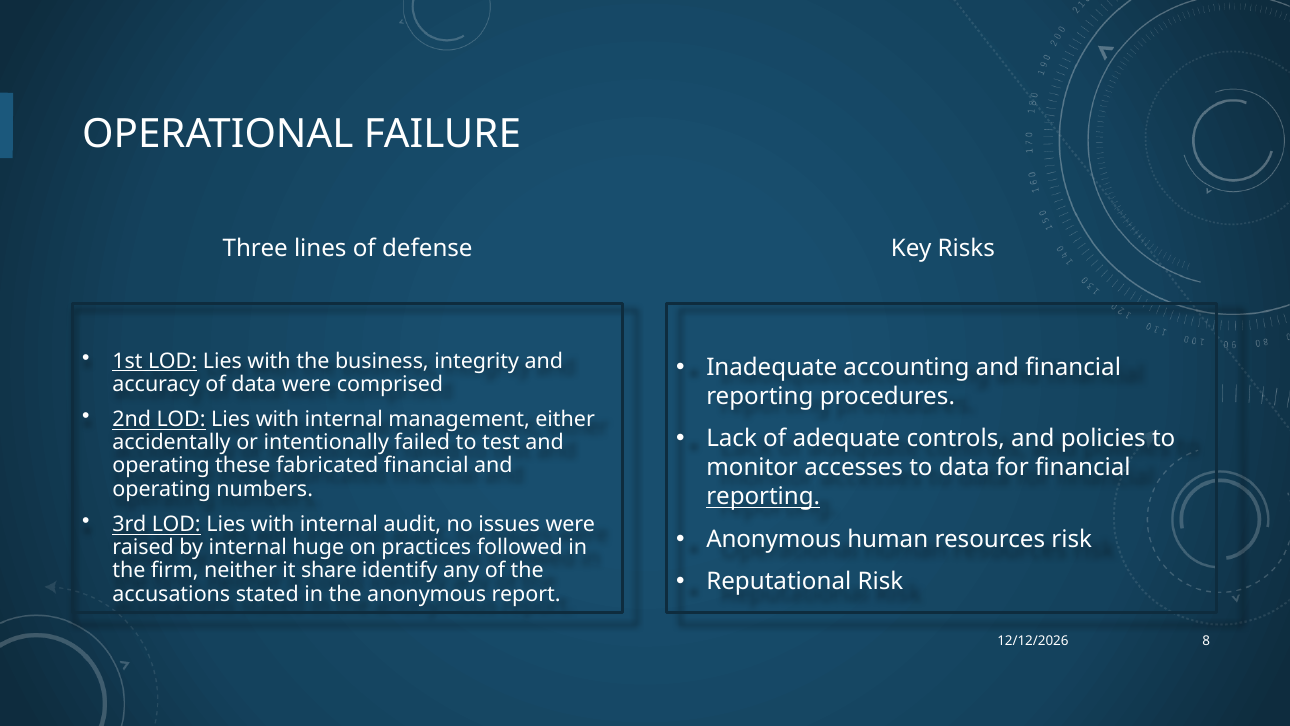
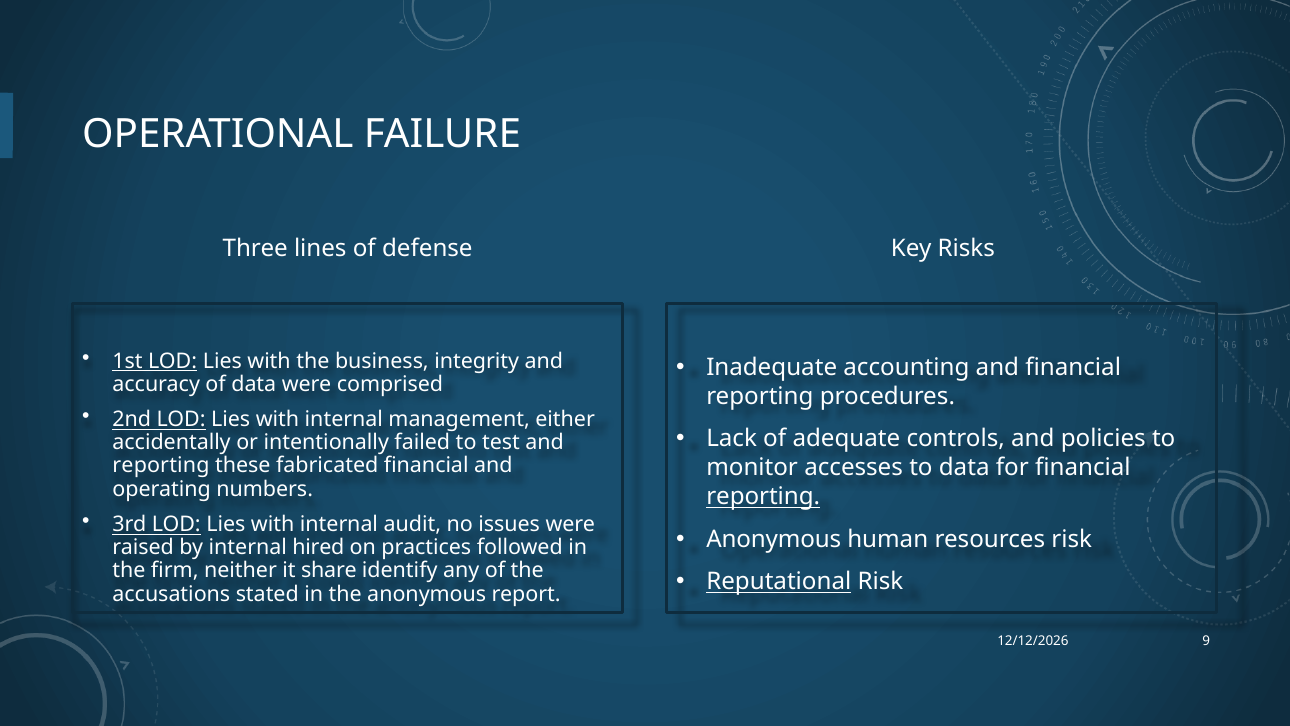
operating at (161, 466): operating -> reporting
huge: huge -> hired
Reputational underline: none -> present
8: 8 -> 9
